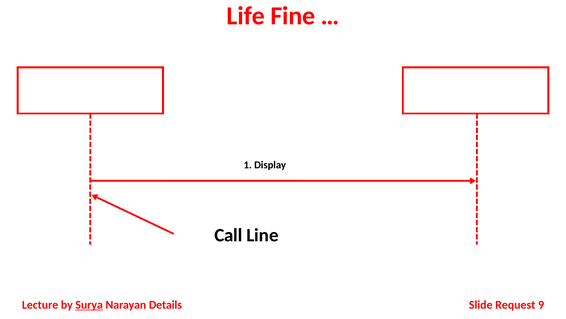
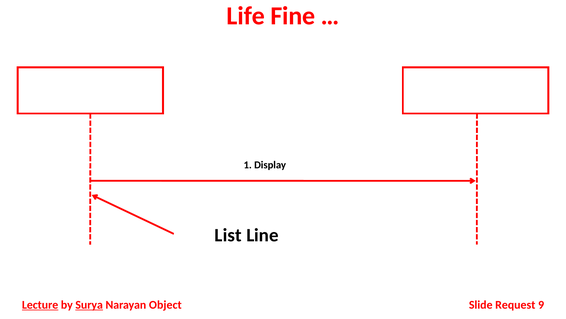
Call: Call -> List
Lecture underline: none -> present
Details: Details -> Object
